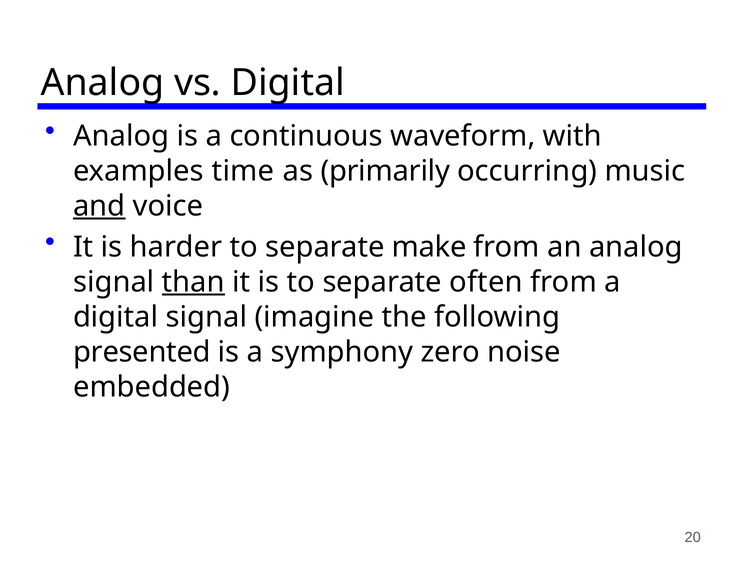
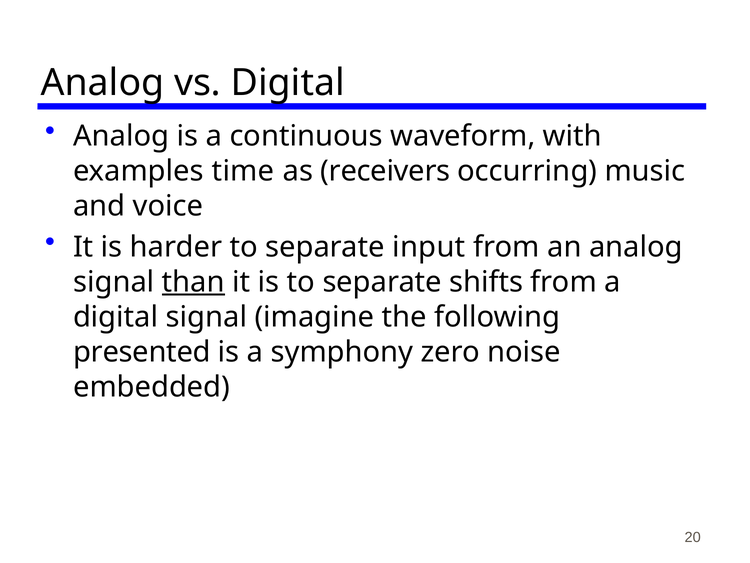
primarily: primarily -> receivers
and underline: present -> none
make: make -> input
often: often -> shifts
